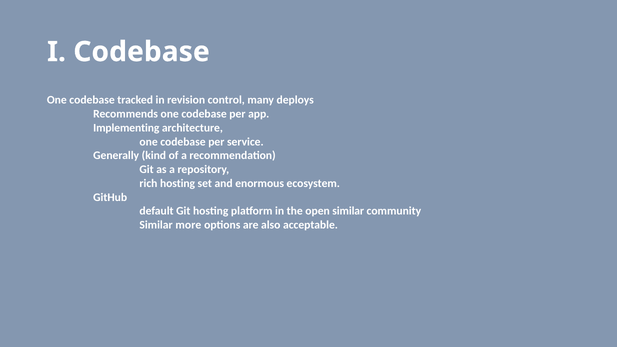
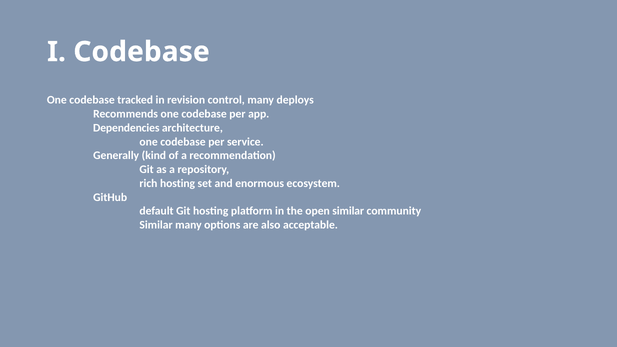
Implementing: Implementing -> Dependencies
Similar more: more -> many
